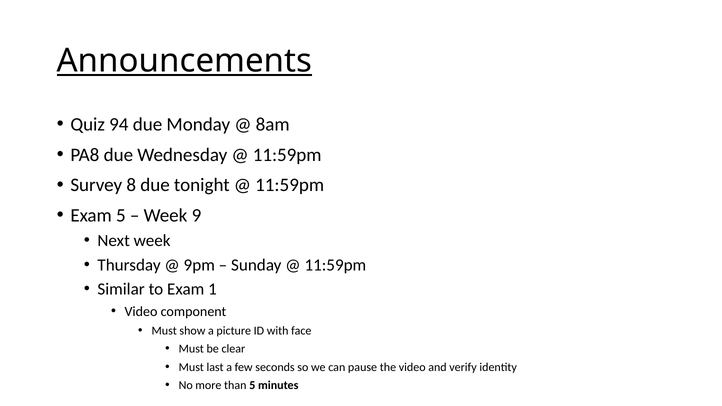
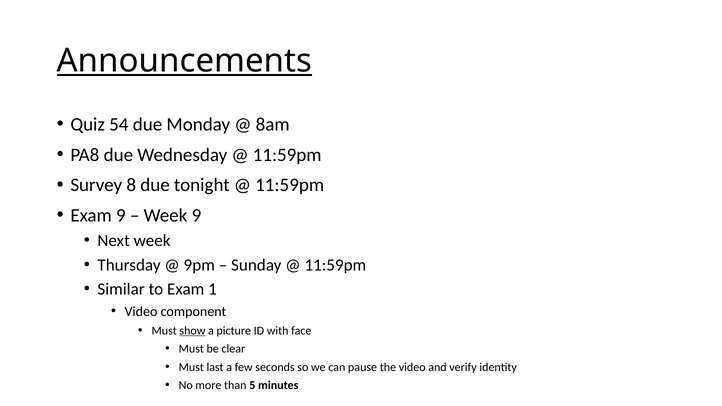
94: 94 -> 54
Exam 5: 5 -> 9
show underline: none -> present
